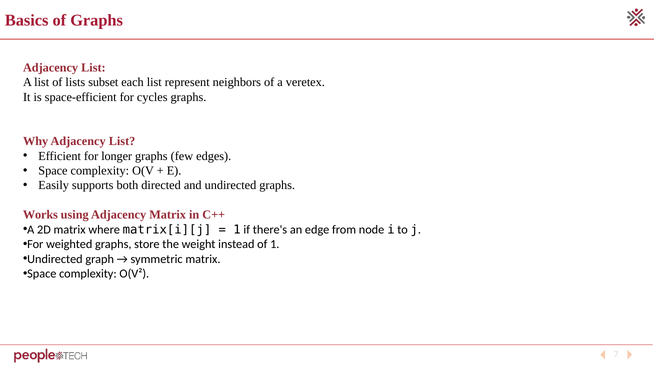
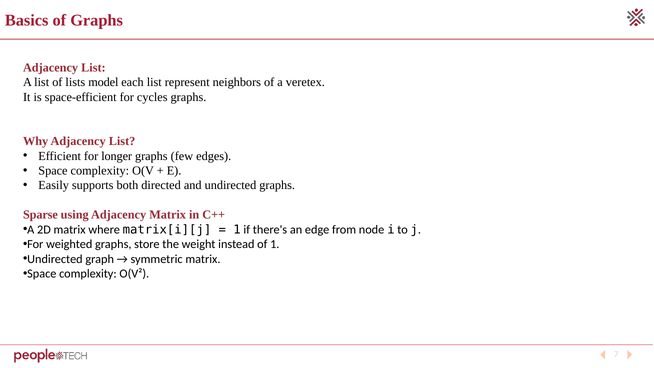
subset: subset -> model
Works: Works -> Sparse
